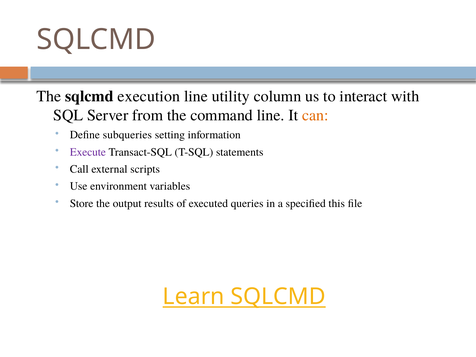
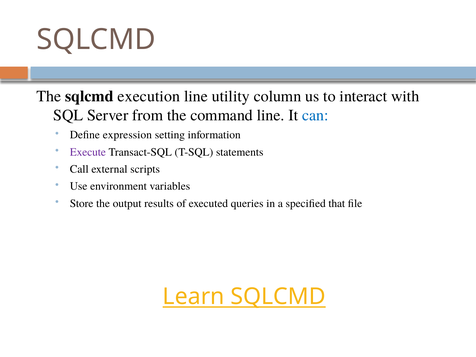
can colour: orange -> blue
subqueries: subqueries -> expression
this: this -> that
